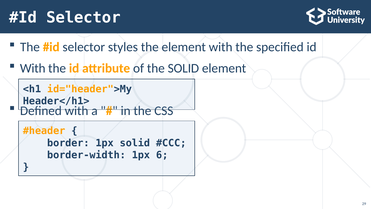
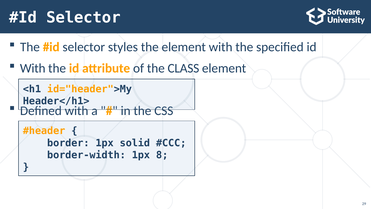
the SOLID: SOLID -> CLASS
6: 6 -> 8
